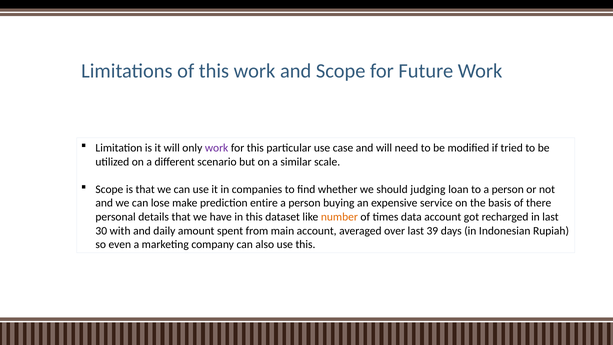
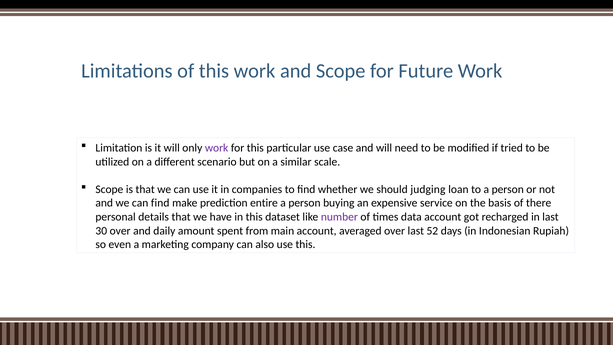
can lose: lose -> find
number colour: orange -> purple
30 with: with -> over
39: 39 -> 52
